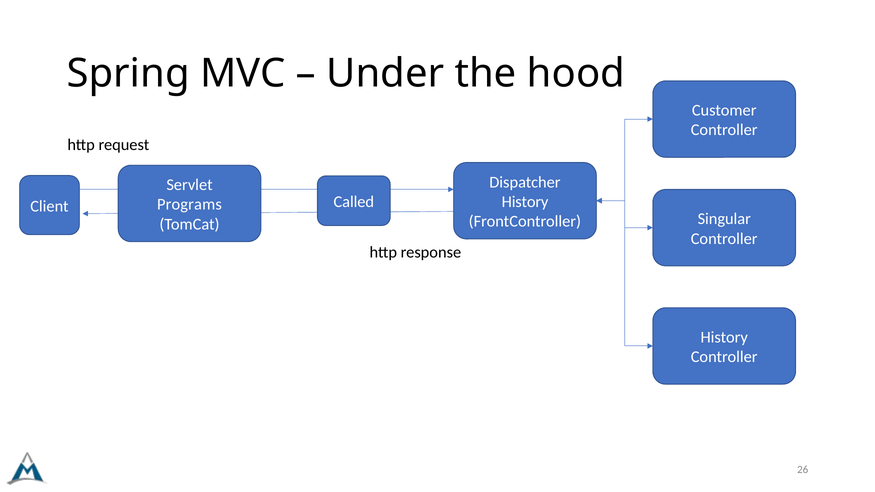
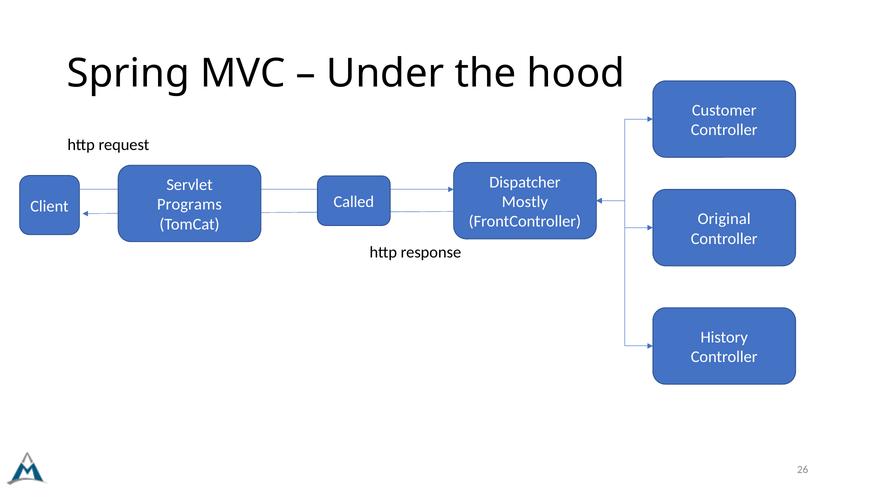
History at (525, 202): History -> Mostly
Singular: Singular -> Original
